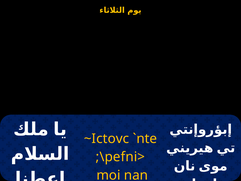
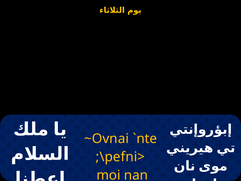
~Ictovc: ~Ictovc -> ~Ovnai
